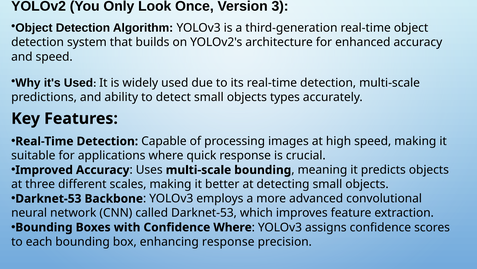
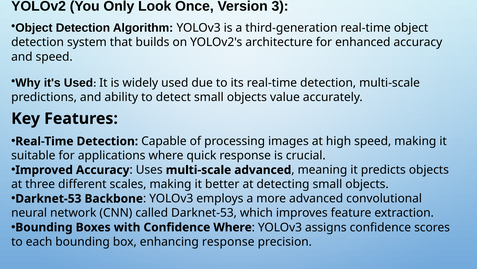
types: types -> value
multi-scale bounding: bounding -> advanced
